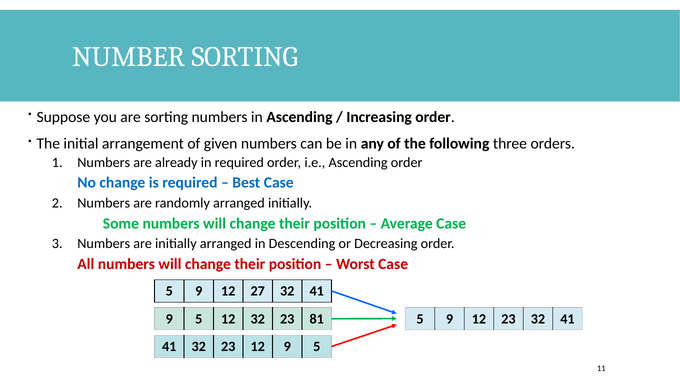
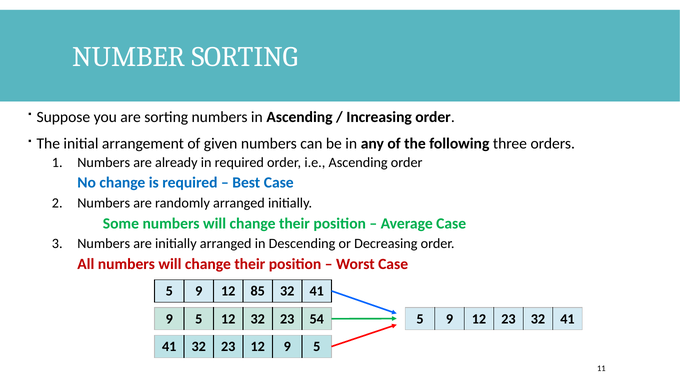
27: 27 -> 85
81: 81 -> 54
